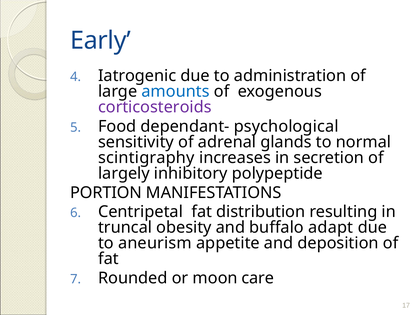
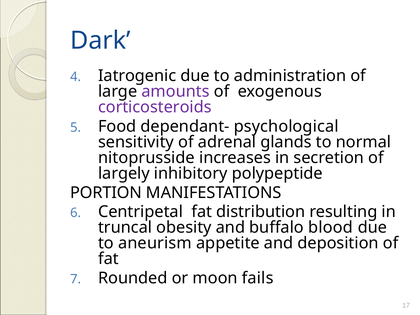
Early: Early -> Dark
amounts colour: blue -> purple
scintigraphy: scintigraphy -> nitoprusside
adapt: adapt -> blood
care: care -> fails
